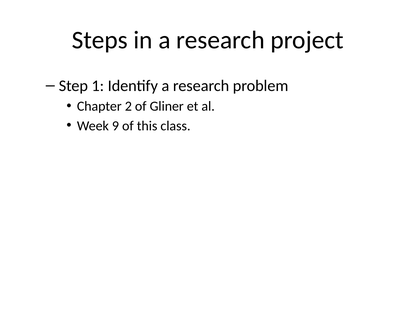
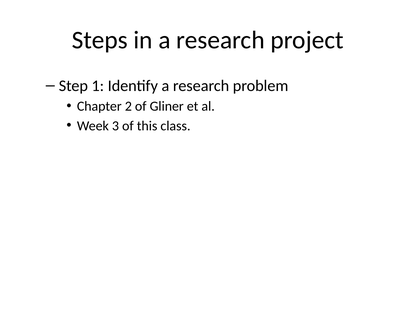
9: 9 -> 3
